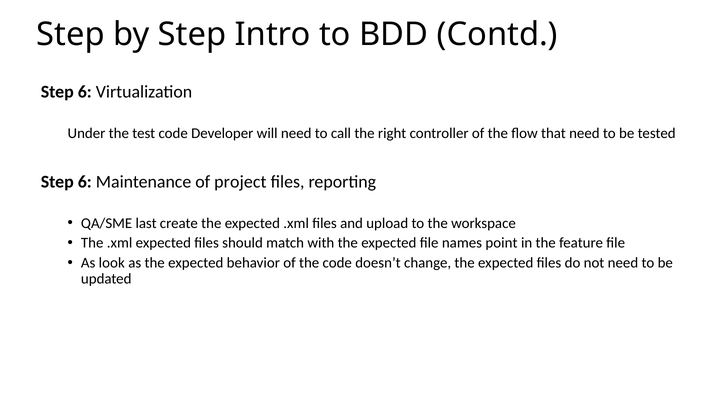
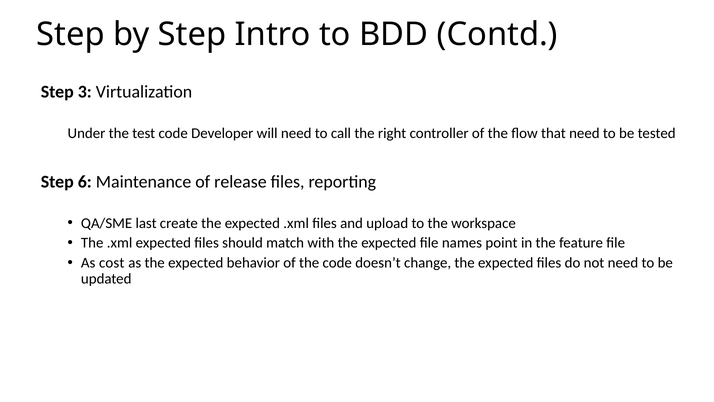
6 at (85, 92): 6 -> 3
project: project -> release
look: look -> cost
